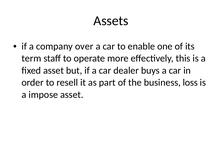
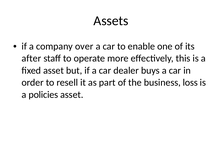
term: term -> after
impose: impose -> policies
